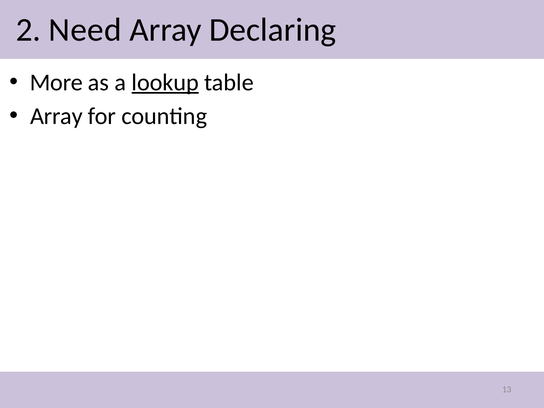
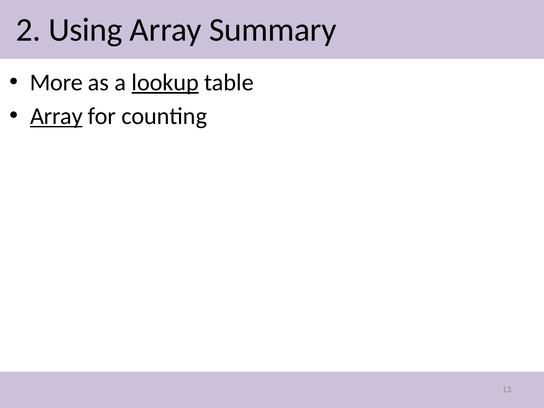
Need: Need -> Using
Declaring: Declaring -> Summary
Array at (56, 116) underline: none -> present
